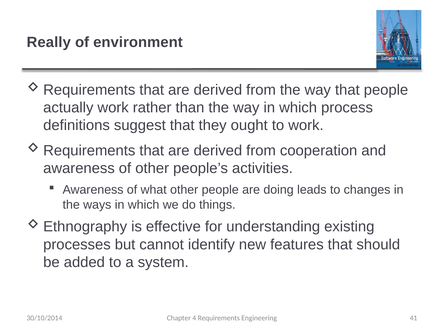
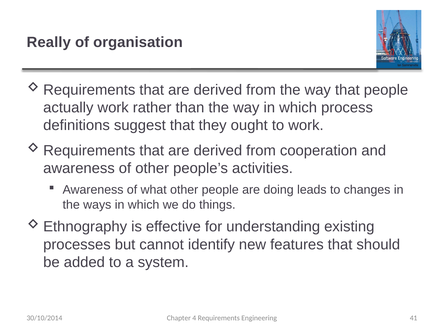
environment: environment -> organisation
